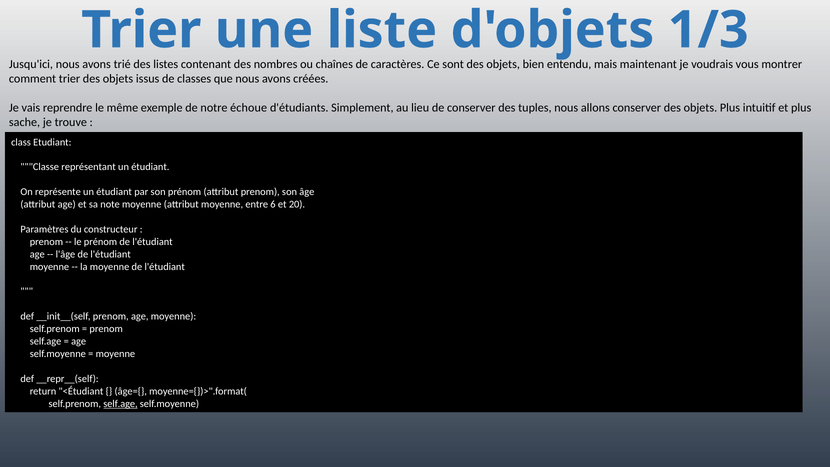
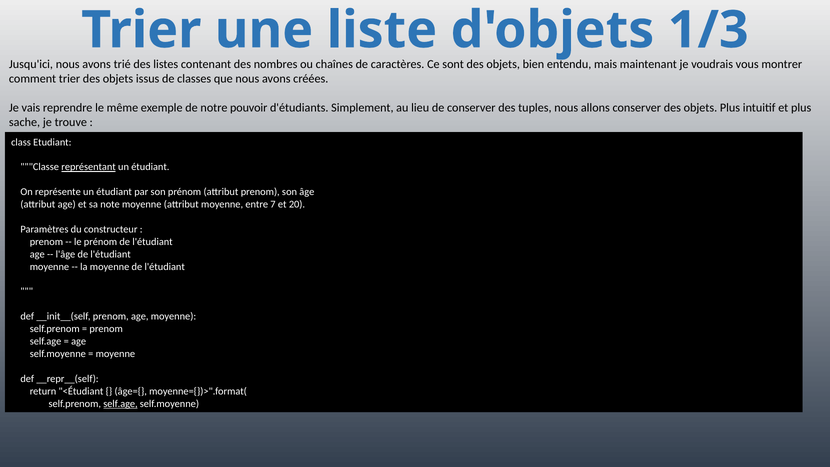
échoue: échoue -> pouvoir
représentant underline: none -> present
6: 6 -> 7
